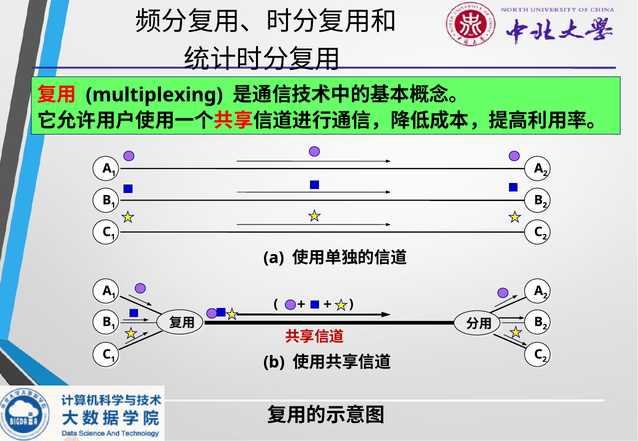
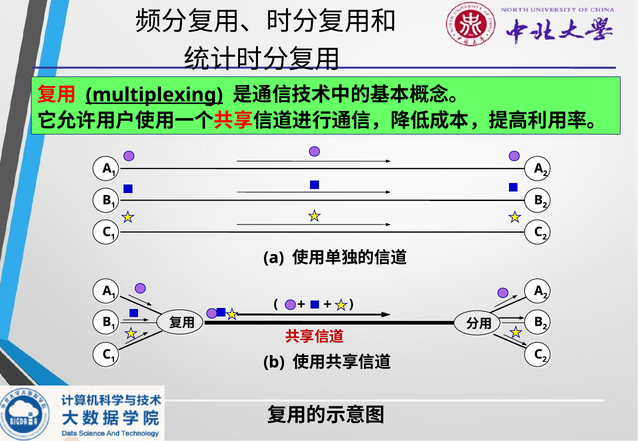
multiplexing underline: none -> present
